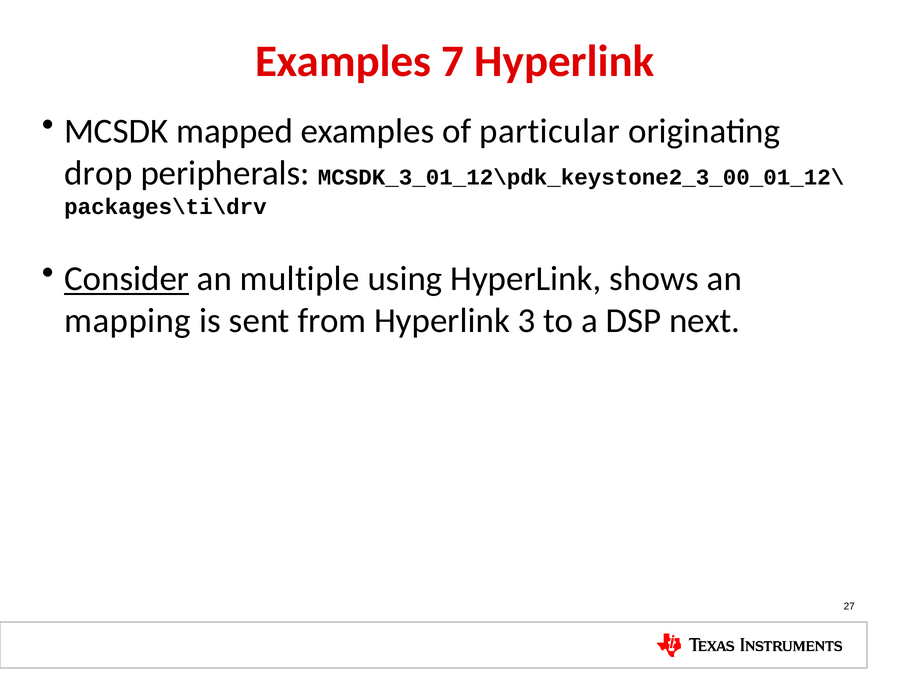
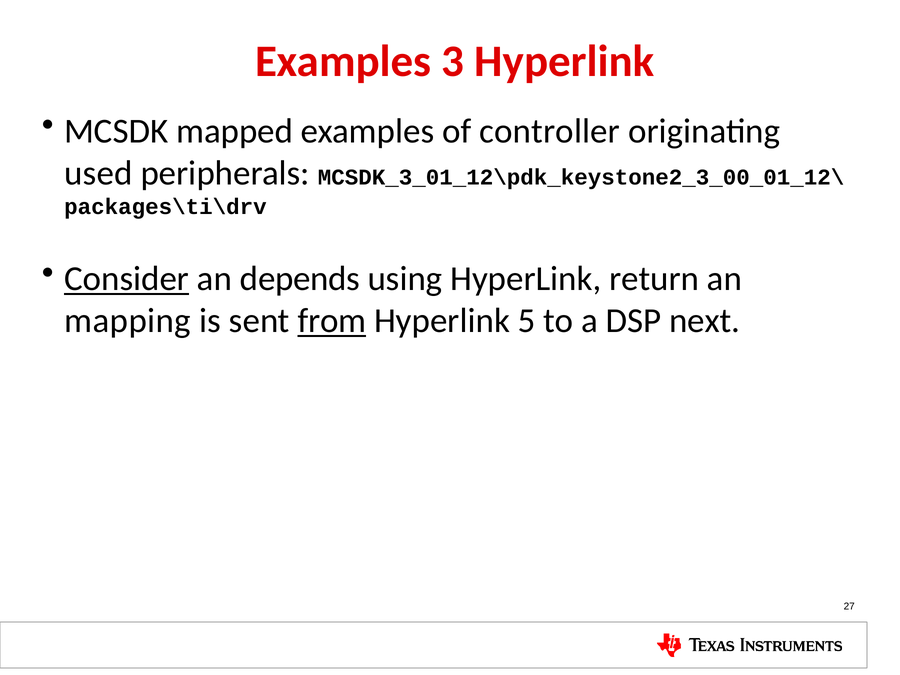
7: 7 -> 3
particular: particular -> controller
drop: drop -> used
multiple: multiple -> depends
shows: shows -> return
from underline: none -> present
3: 3 -> 5
